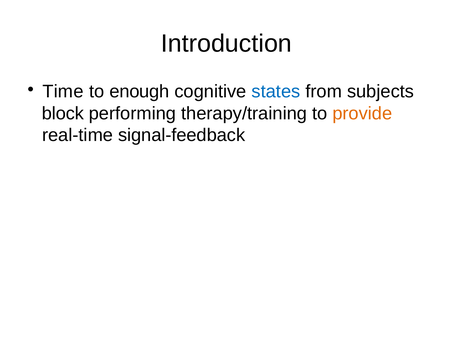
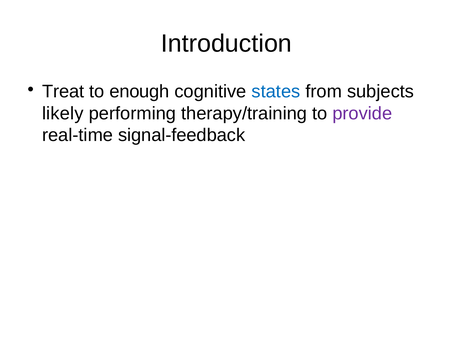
Time: Time -> Treat
block: block -> likely
provide colour: orange -> purple
